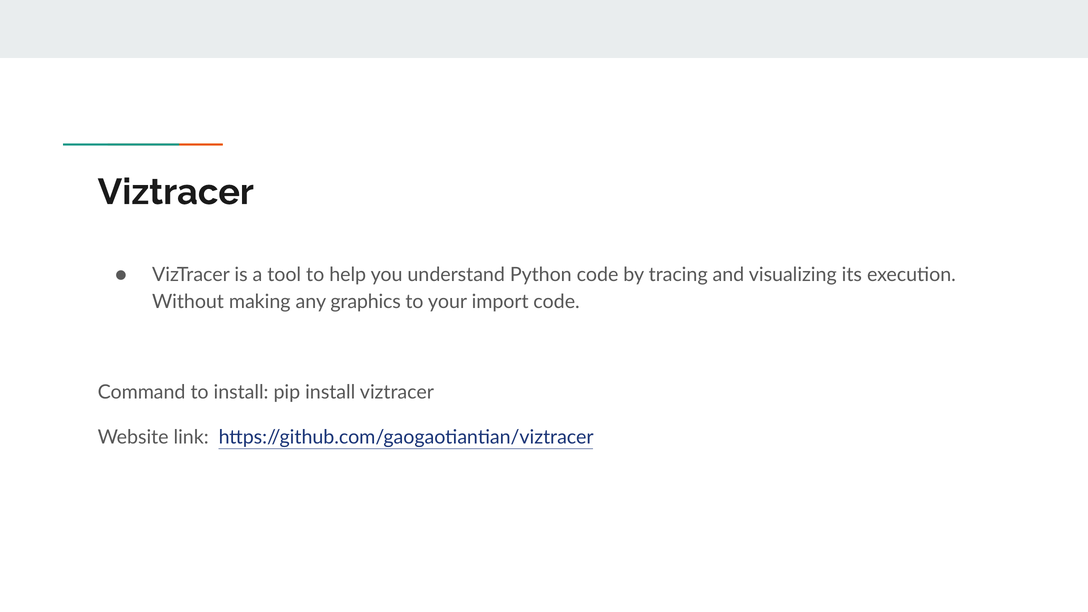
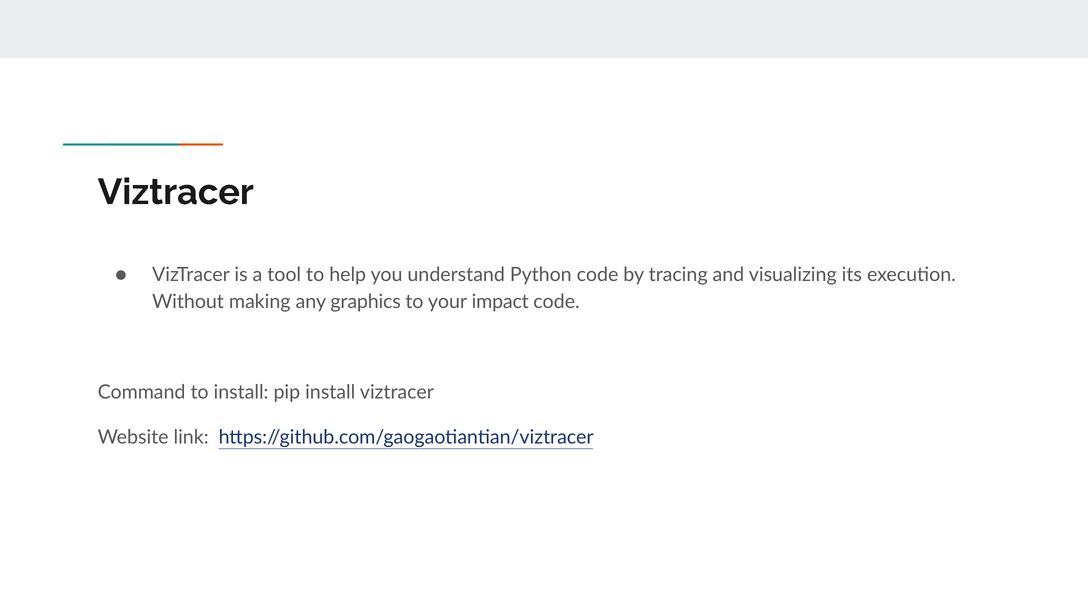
import: import -> impact
